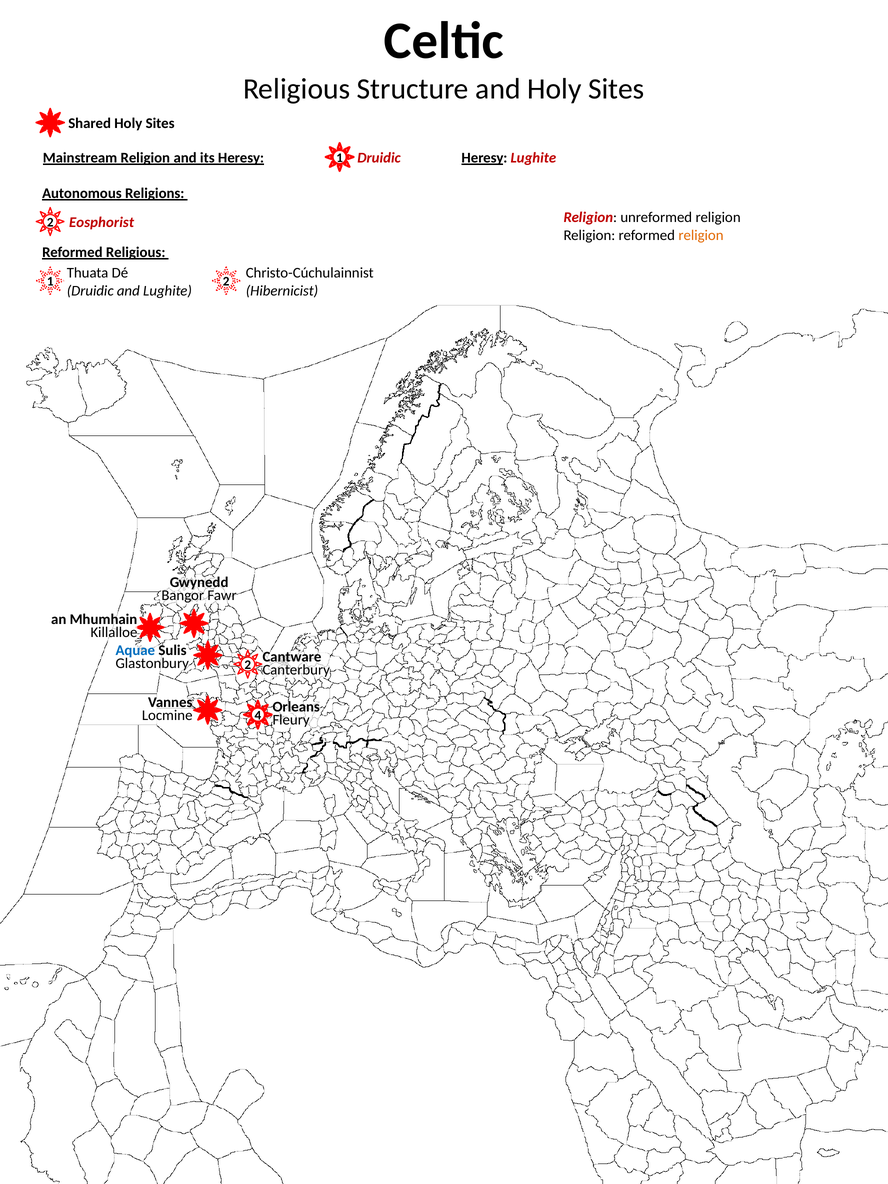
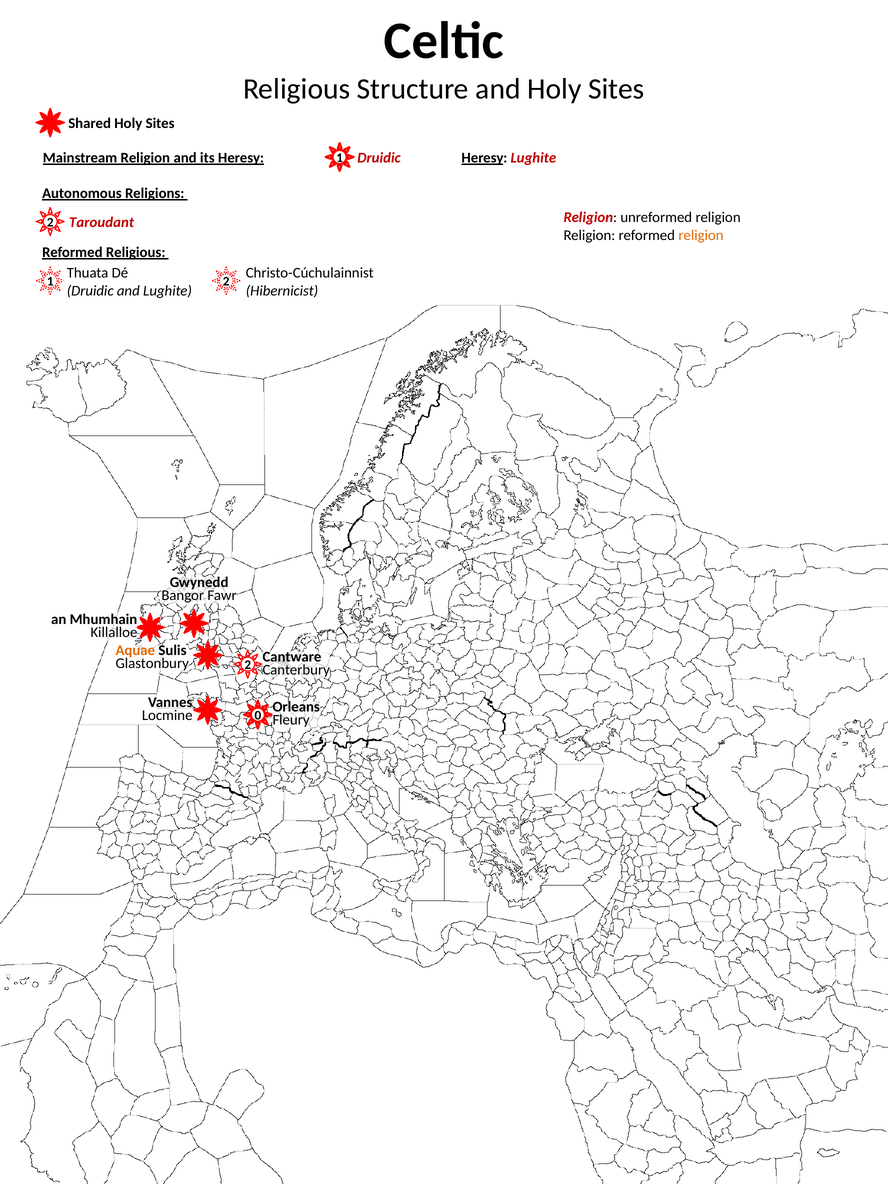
Eosphorist: Eosphorist -> Taroudant
Aquae colour: blue -> orange
4: 4 -> 0
